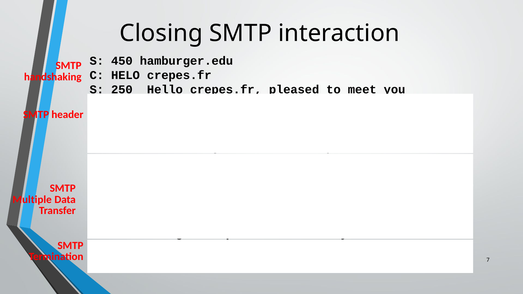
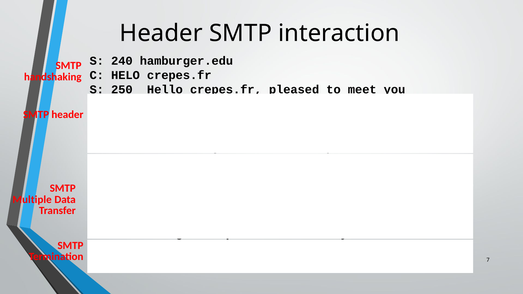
Closing at (161, 33): Closing -> Header
450: 450 -> 240
